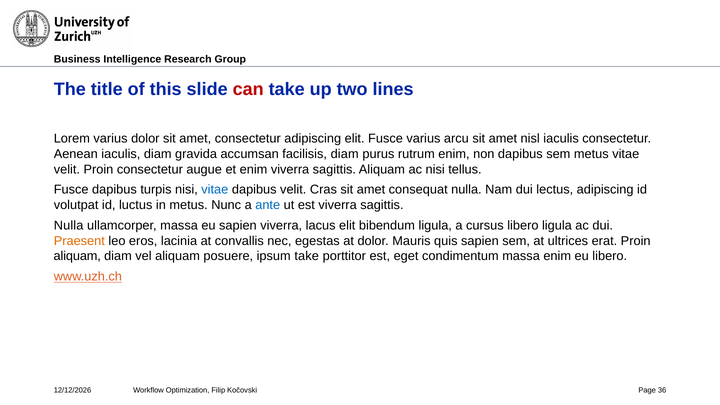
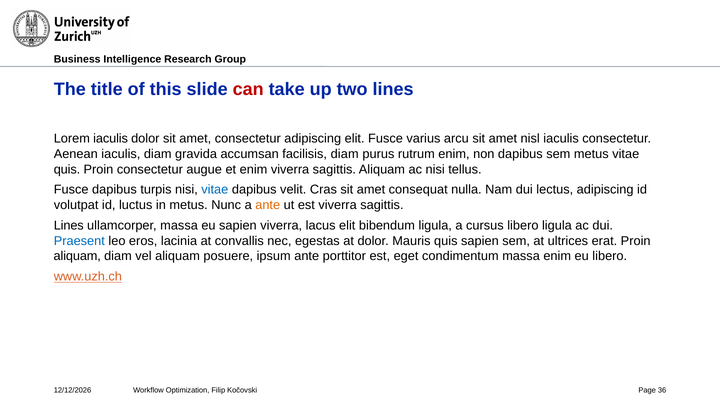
Lorem varius: varius -> iaculis
velit at (67, 169): velit -> quis
ante at (268, 205) colour: blue -> orange
Nulla at (69, 226): Nulla -> Lines
Praesent colour: orange -> blue
ipsum take: take -> ante
